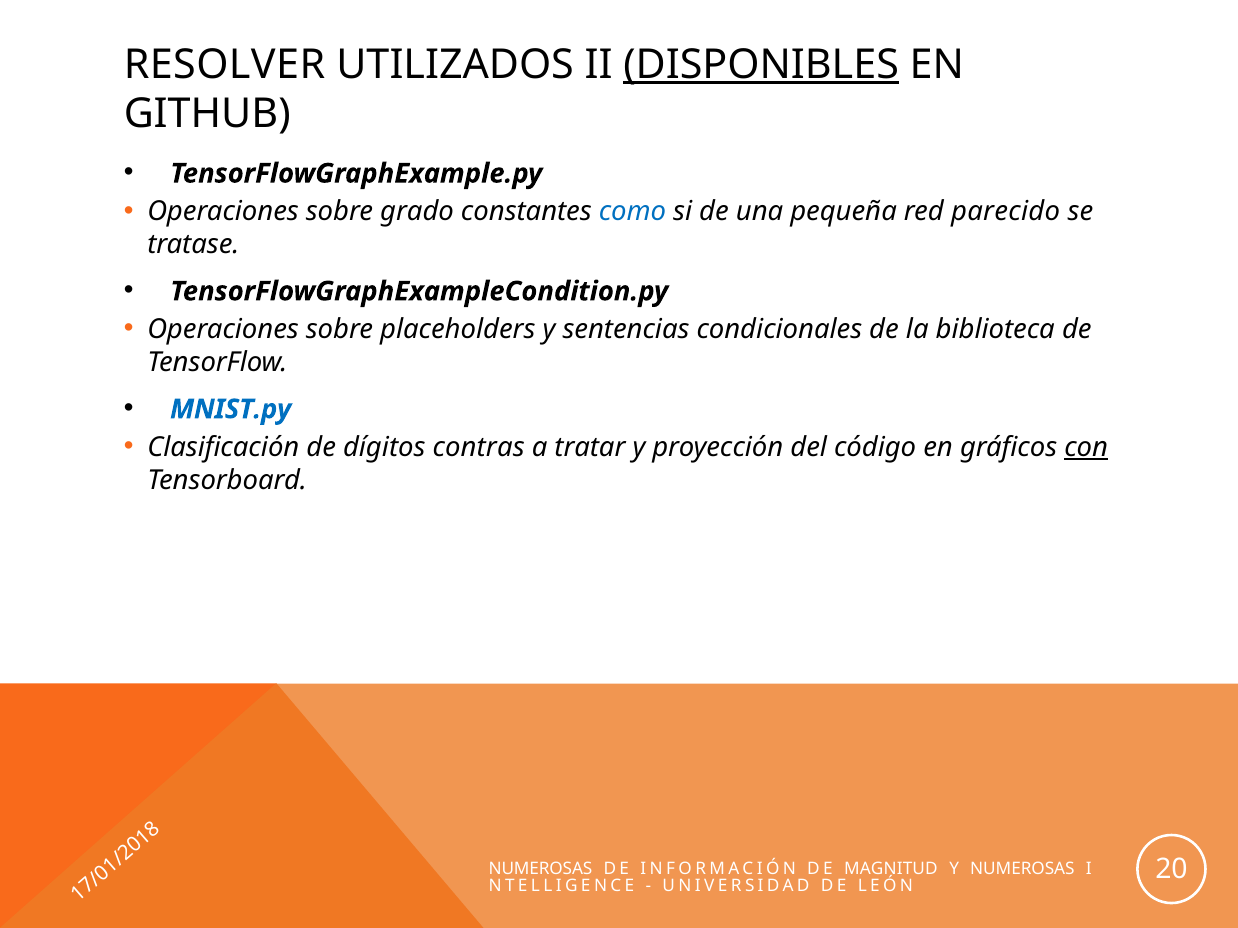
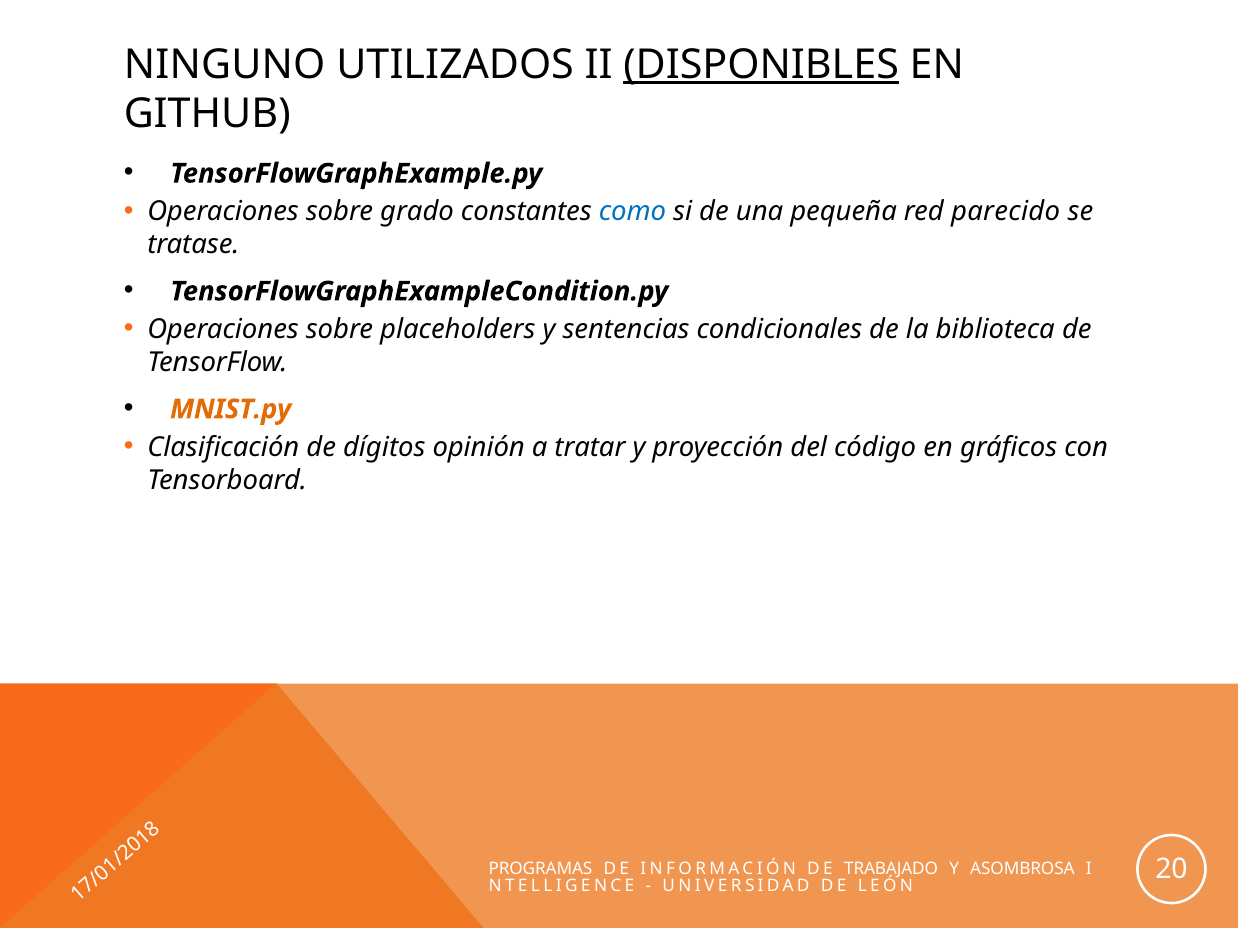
RESOLVER: RESOLVER -> NINGUNO
MNIST.py colour: blue -> orange
contras: contras -> opinión
con underline: present -> none
NUMEROSAS at (540, 869): NUMEROSAS -> PROGRAMAS
MAGNITUD: MAGNITUD -> TRABAJADO
Y NUMEROSAS: NUMEROSAS -> ASOMBROSA
